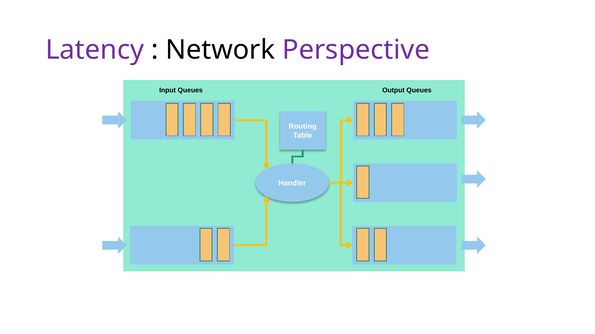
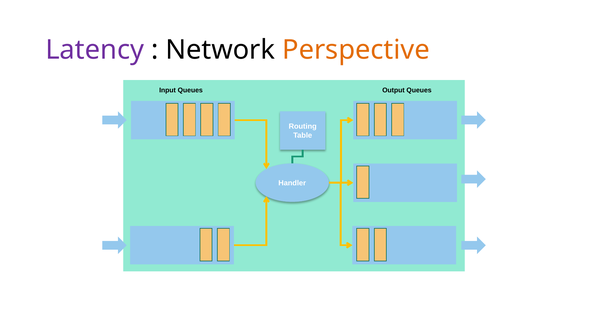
Perspective colour: purple -> orange
